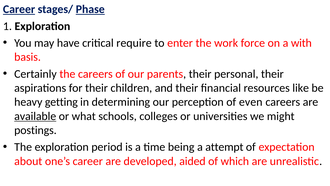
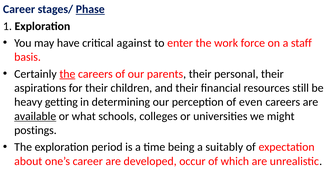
Career at (19, 9) underline: present -> none
require: require -> against
with: with -> staff
the at (67, 74) underline: none -> present
like: like -> still
attempt: attempt -> suitably
aided: aided -> occur
